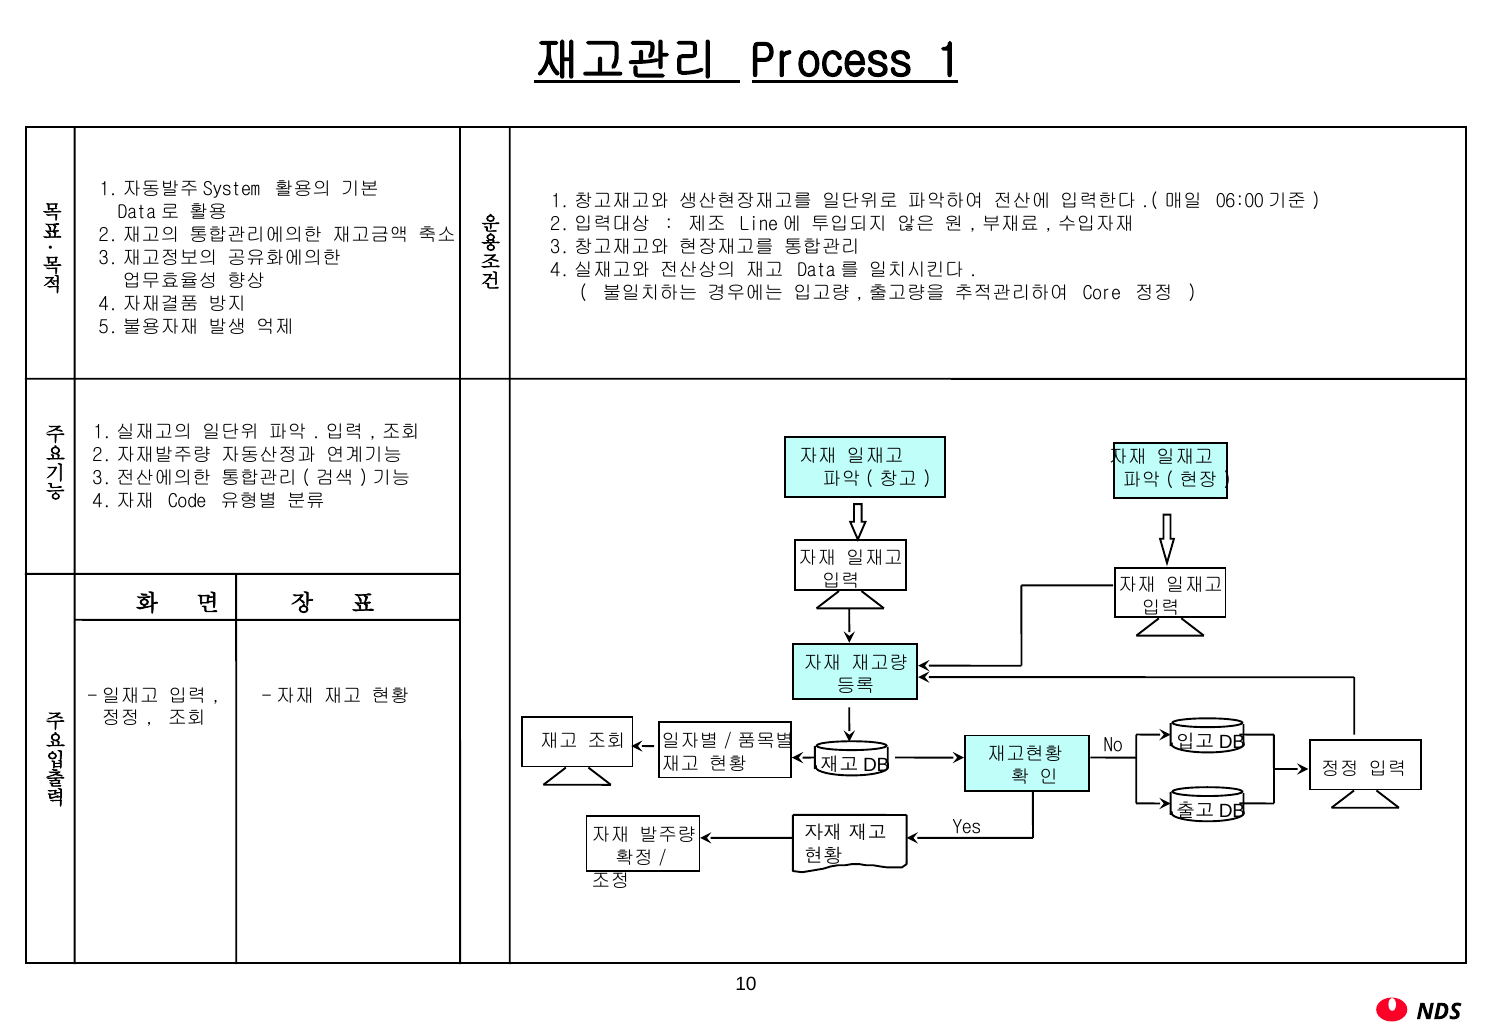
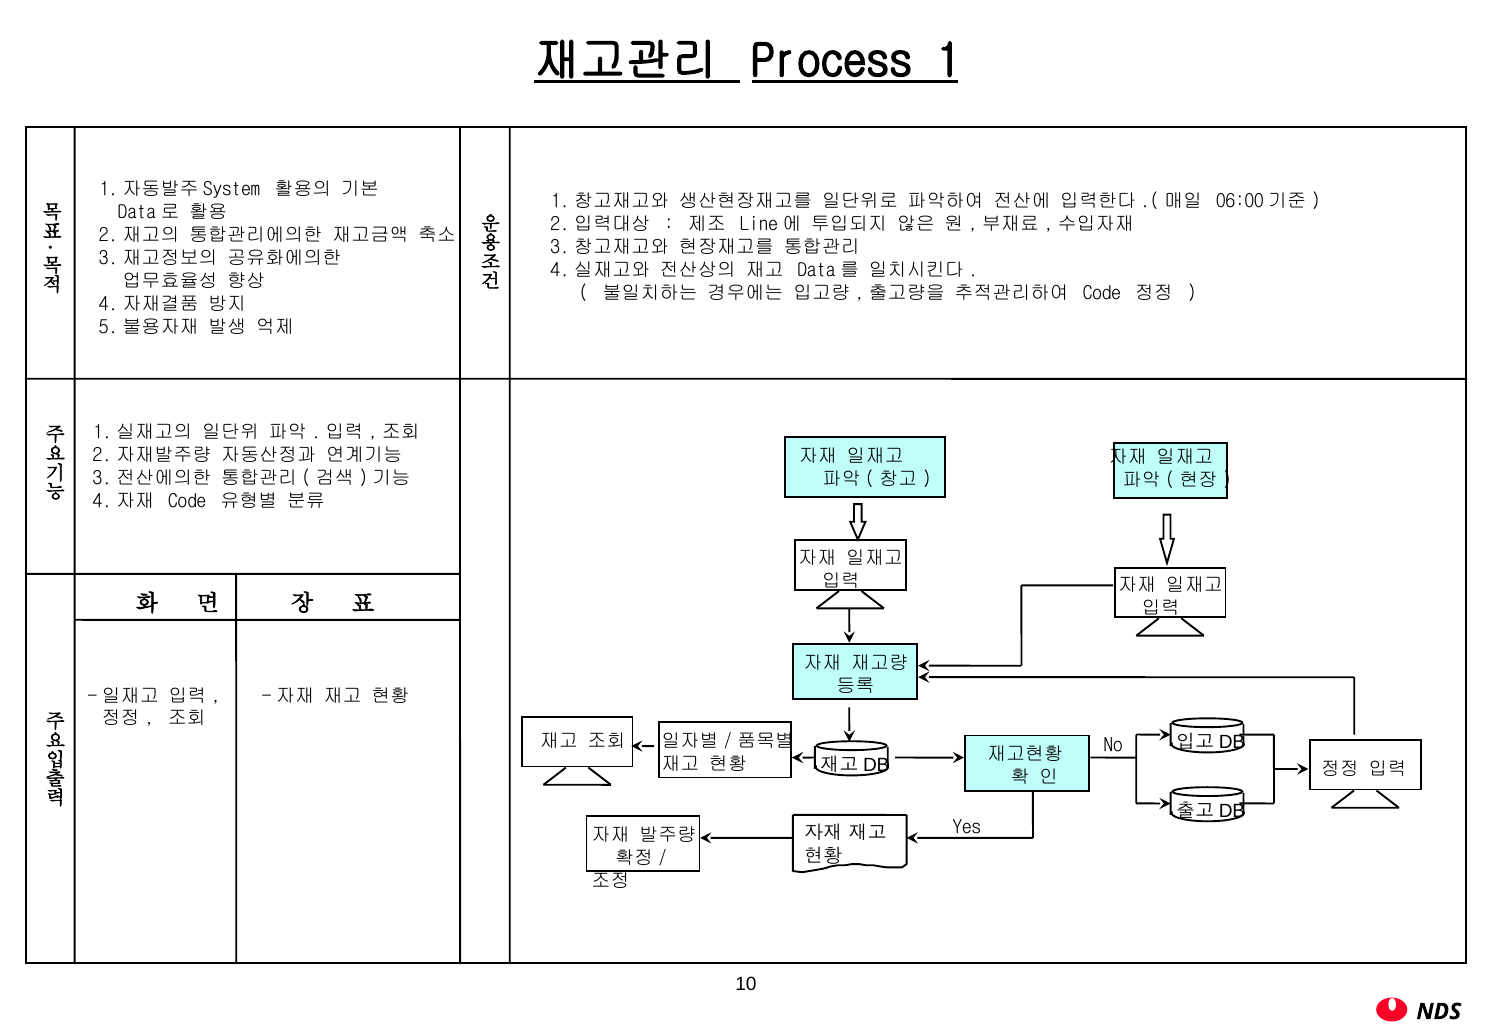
Core at (1102, 293): Core -> Code
